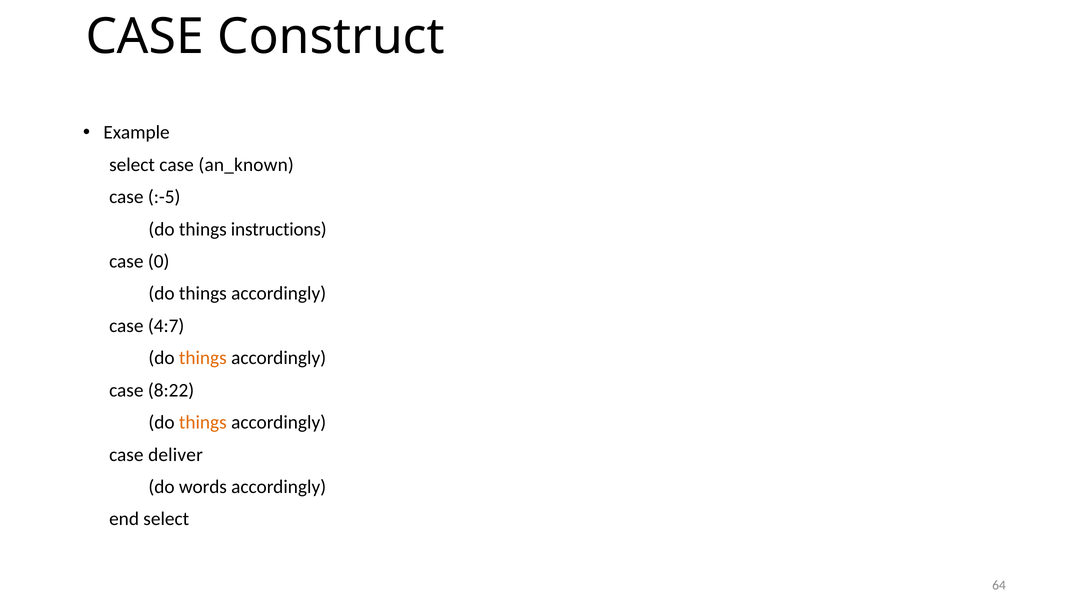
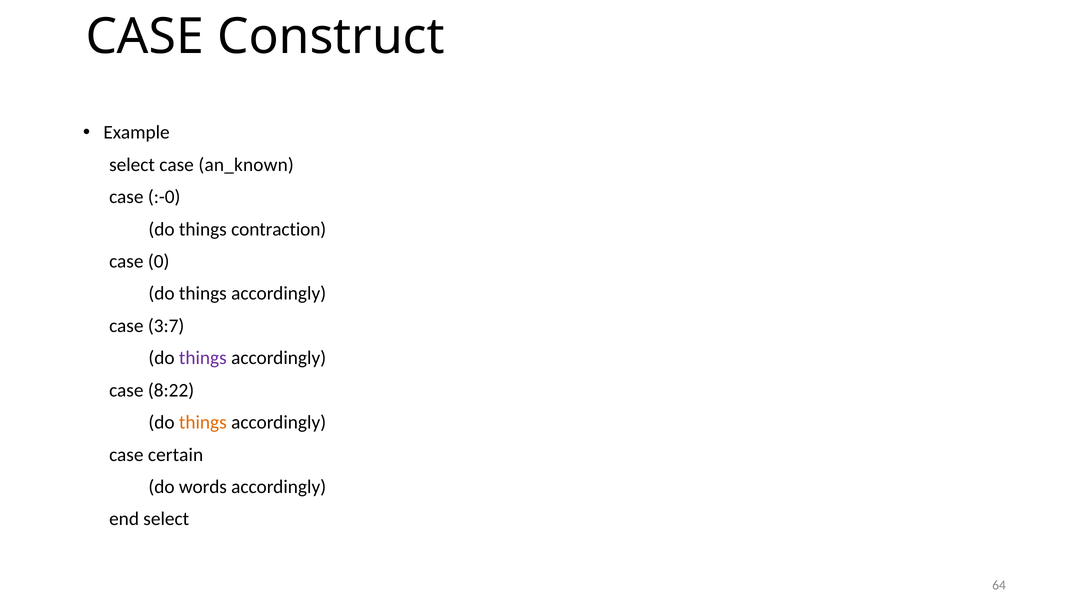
:-5: :-5 -> :-0
instructions: instructions -> contraction
4:7: 4:7 -> 3:7
things at (203, 358) colour: orange -> purple
deliver: deliver -> certain
